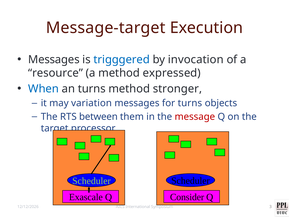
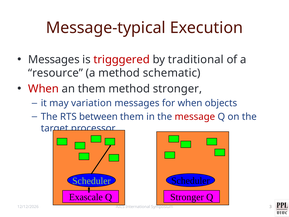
Message-target: Message-target -> Message-typical
trigggered colour: blue -> red
invocation: invocation -> traditional
expressed: expressed -> schematic
When at (44, 89) colour: blue -> red
an turns: turns -> them
for turns: turns -> when
Q Consider: Consider -> Stronger
